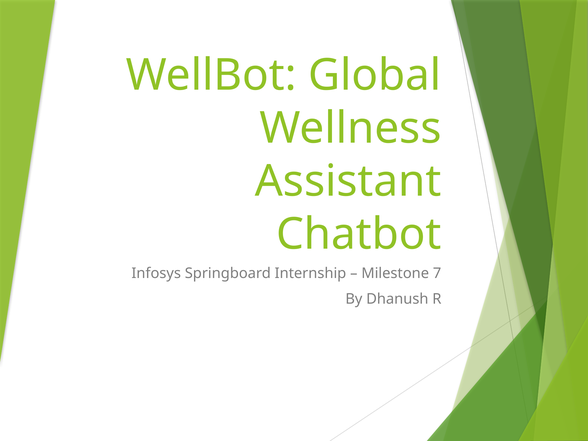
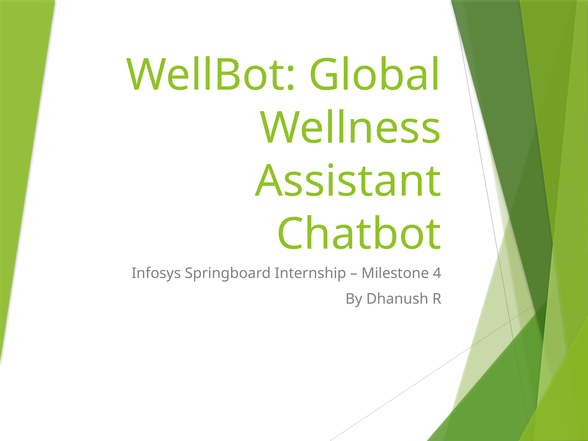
7: 7 -> 4
